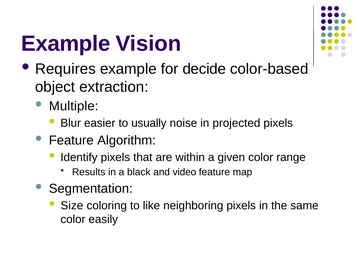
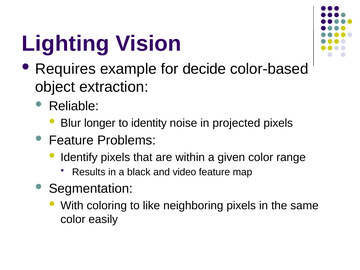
Example at (66, 44): Example -> Lighting
Multiple: Multiple -> Reliable
easier: easier -> longer
usually: usually -> identity
Algorithm: Algorithm -> Problems
Size: Size -> With
